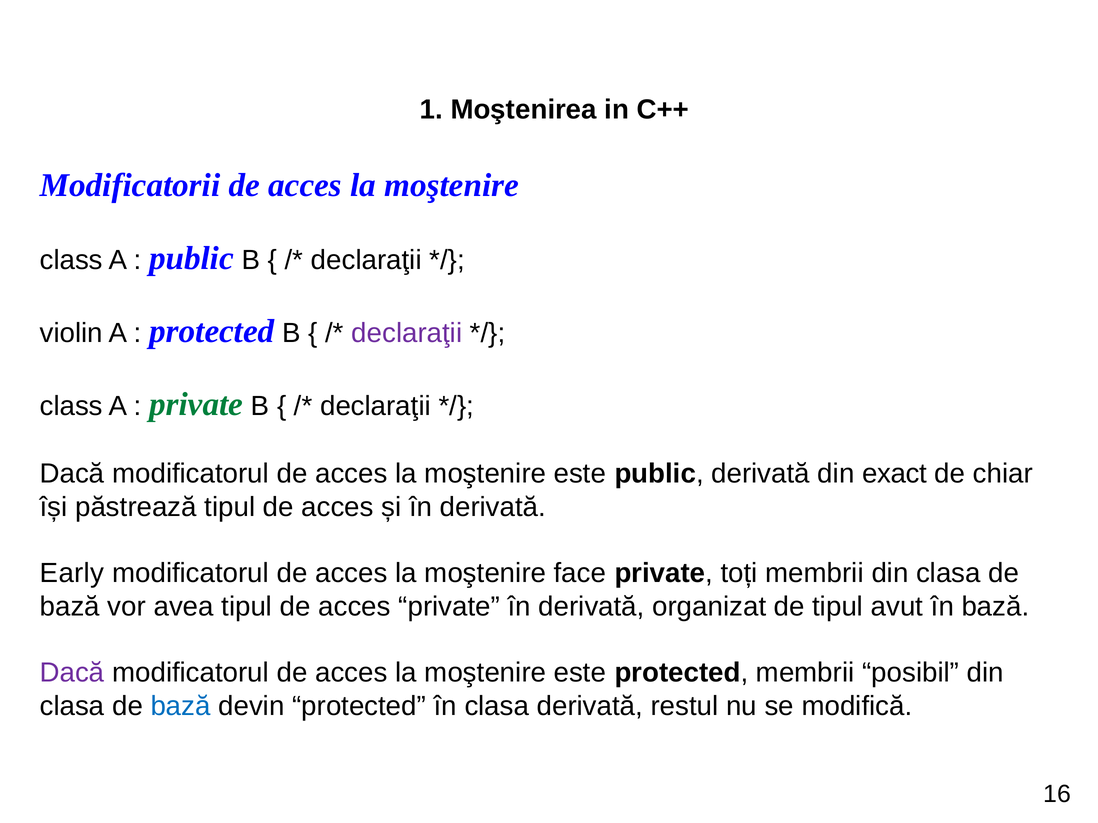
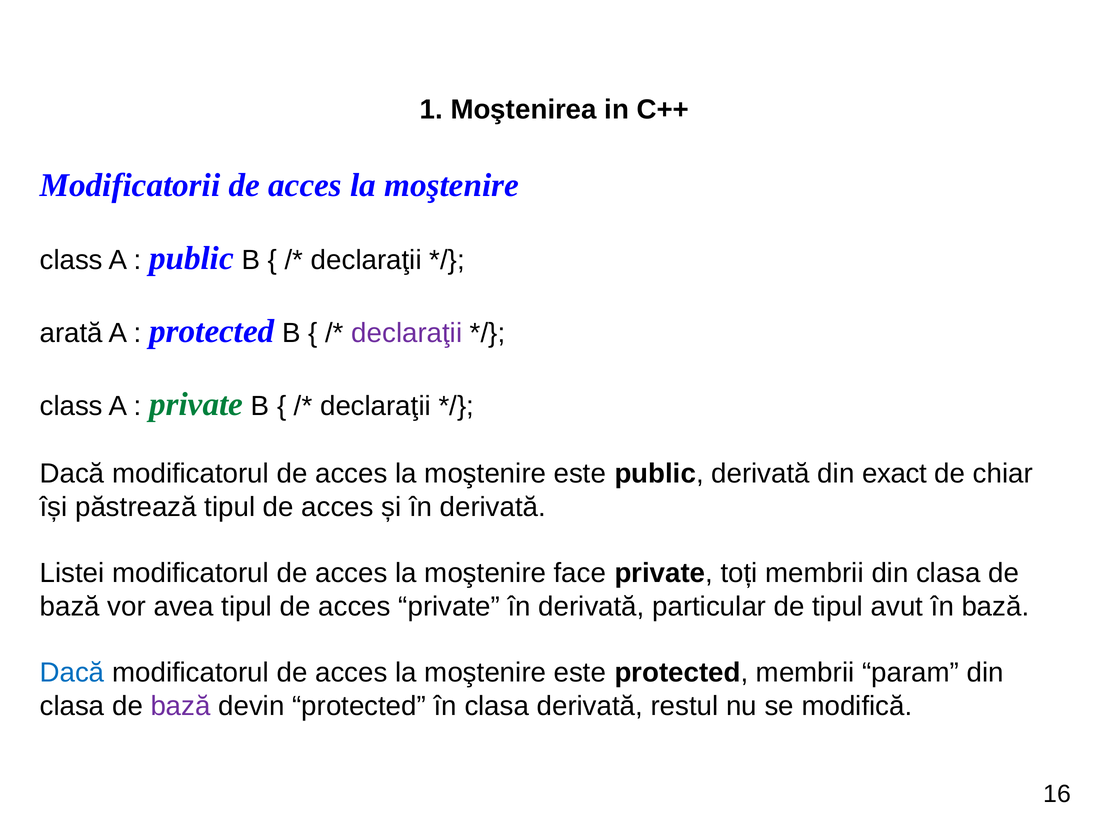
violin: violin -> arată
Early: Early -> Listei
organizat: organizat -> particular
Dacă at (72, 673) colour: purple -> blue
posibil: posibil -> param
bază at (181, 706) colour: blue -> purple
